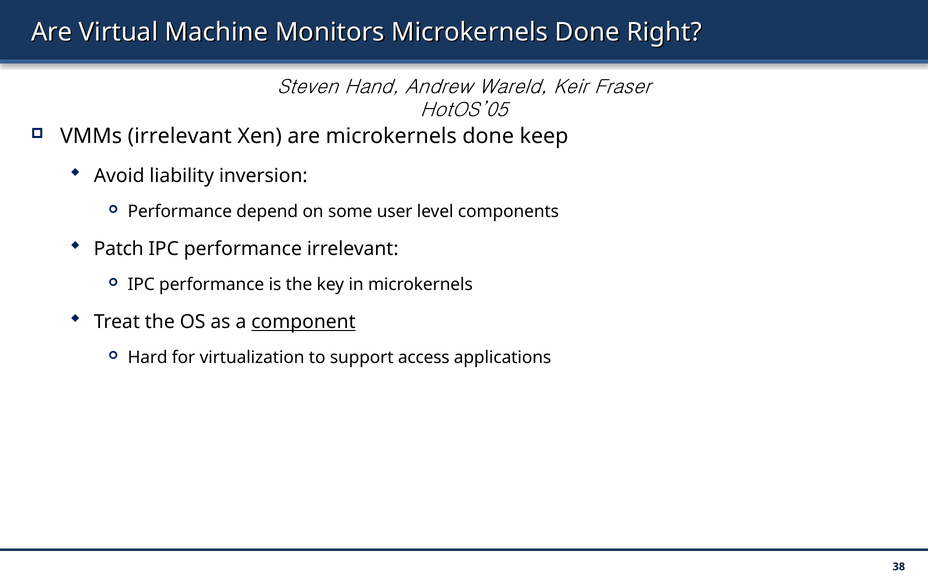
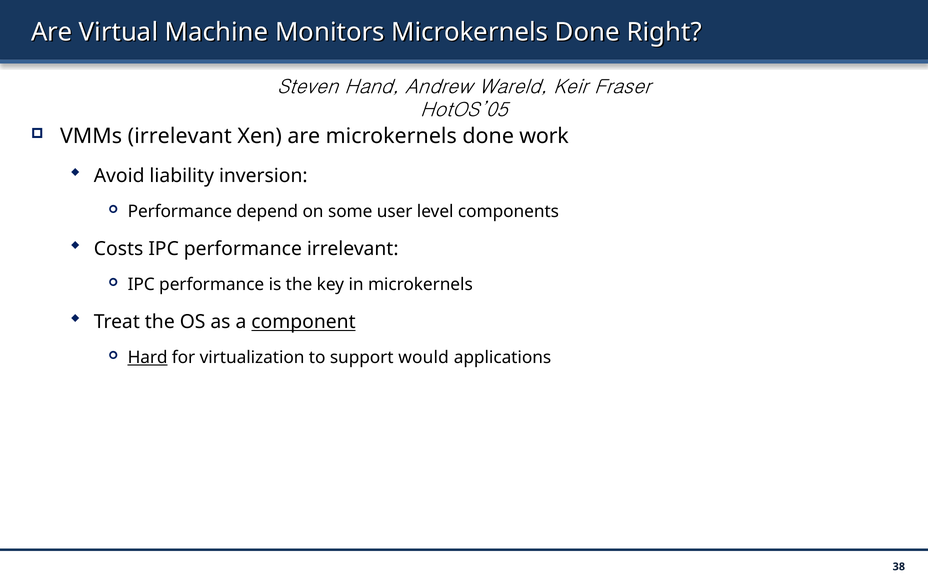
keep: keep -> work
Patch: Patch -> Costs
Hard underline: none -> present
access: access -> would
